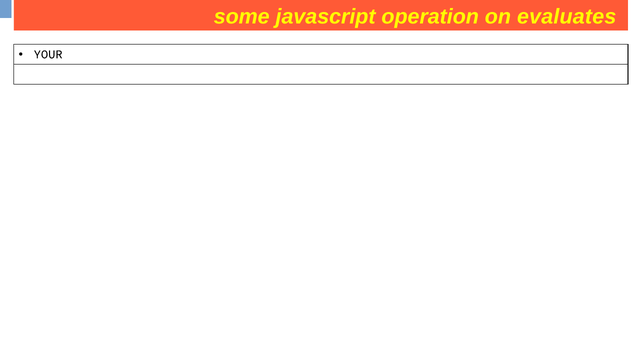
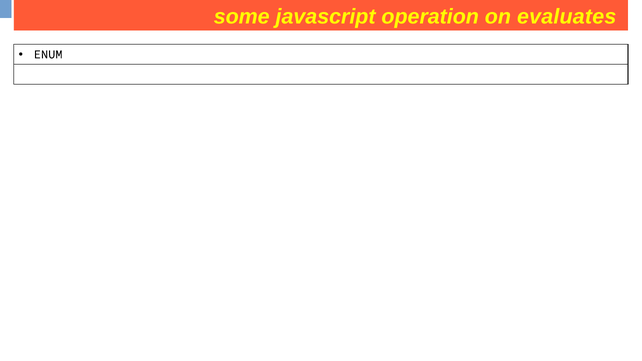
YOUR: YOUR -> ENUM
